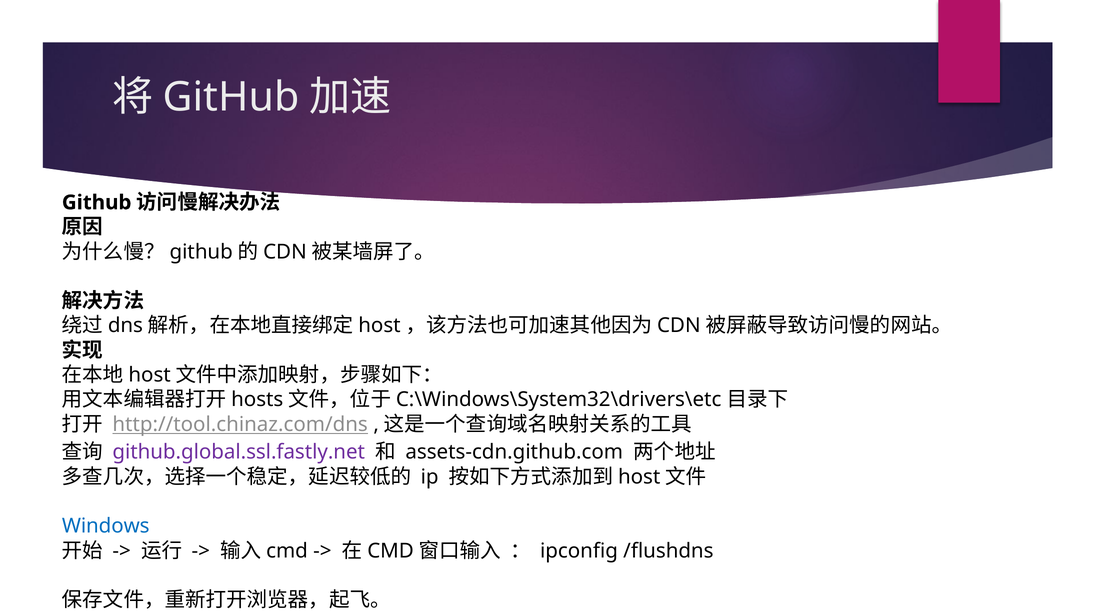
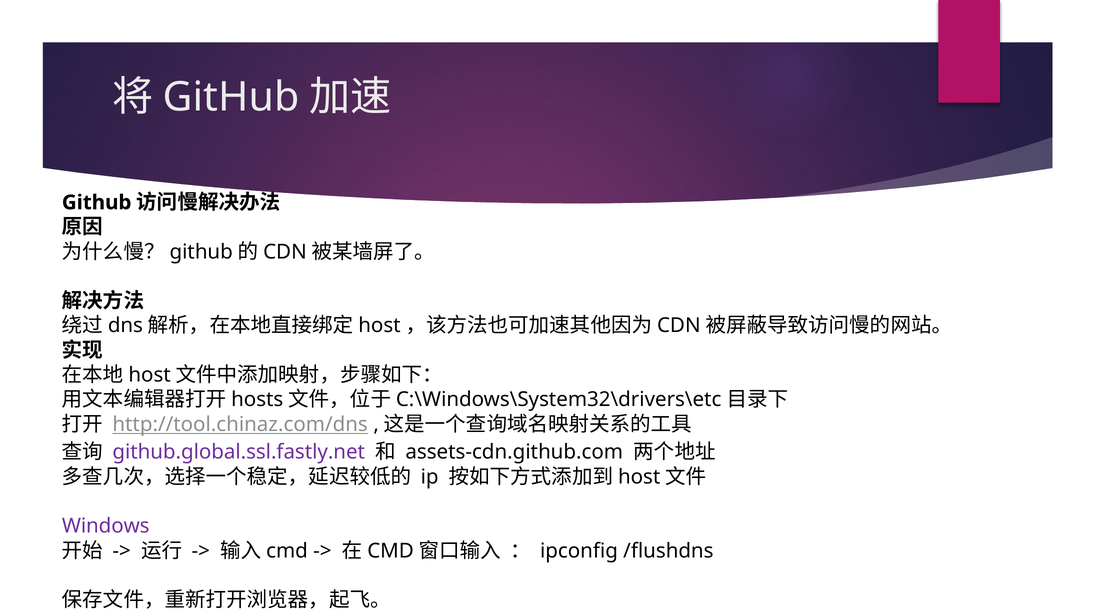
Windows colour: blue -> purple
